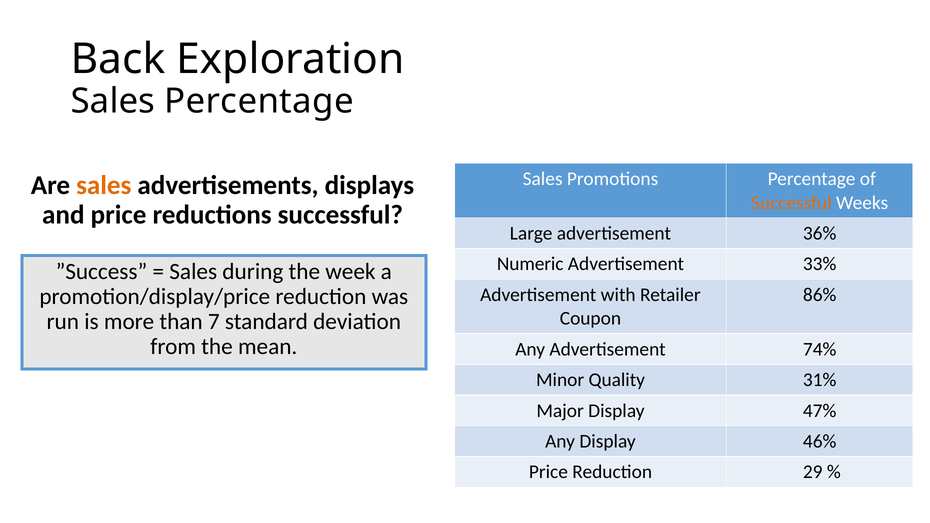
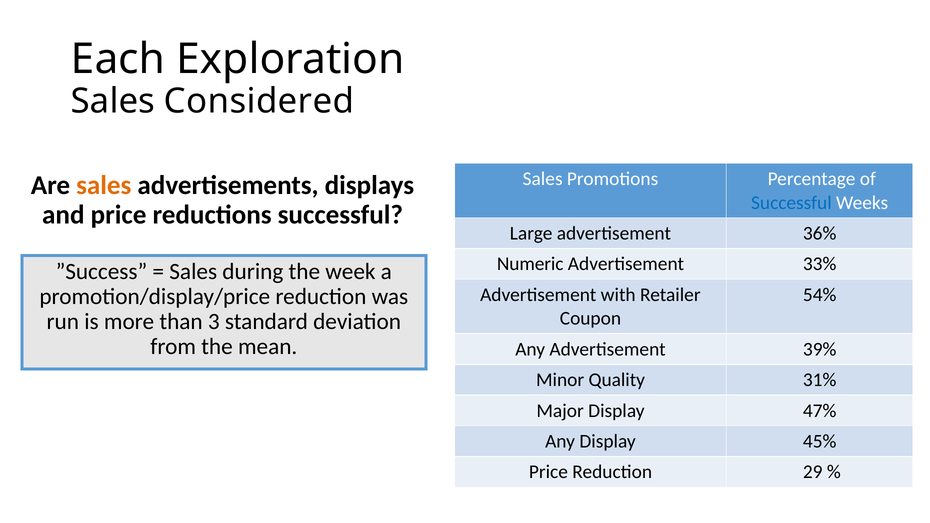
Back: Back -> Each
Sales Percentage: Percentage -> Considered
Successful at (791, 203) colour: orange -> blue
86%: 86% -> 54%
7: 7 -> 3
74%: 74% -> 39%
46%: 46% -> 45%
